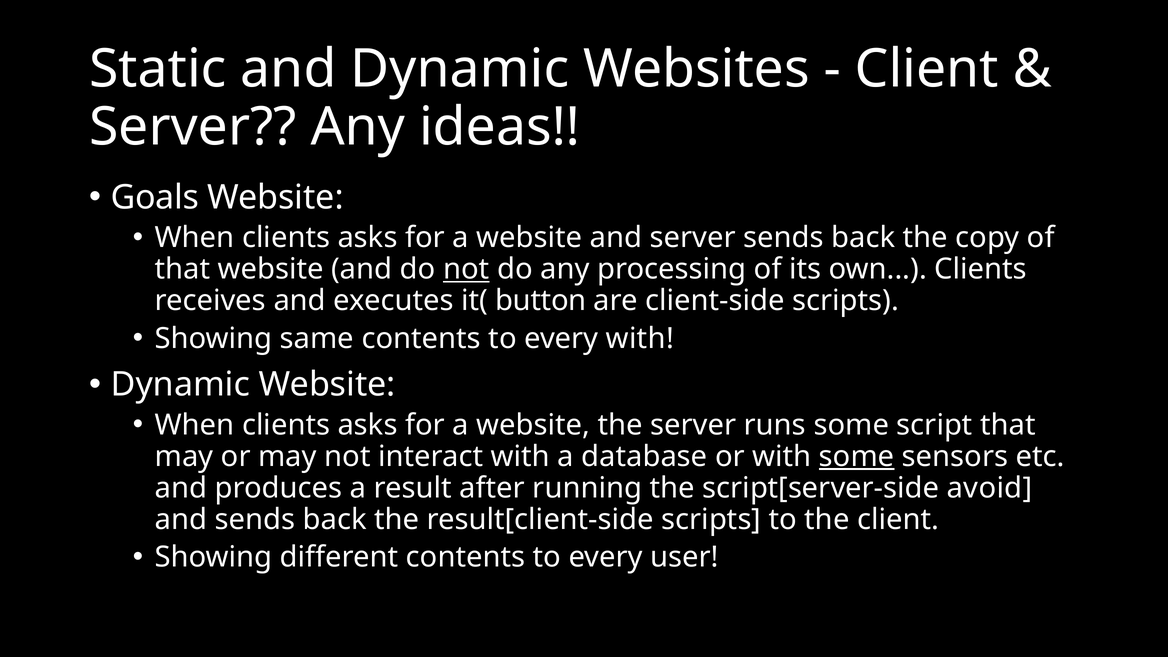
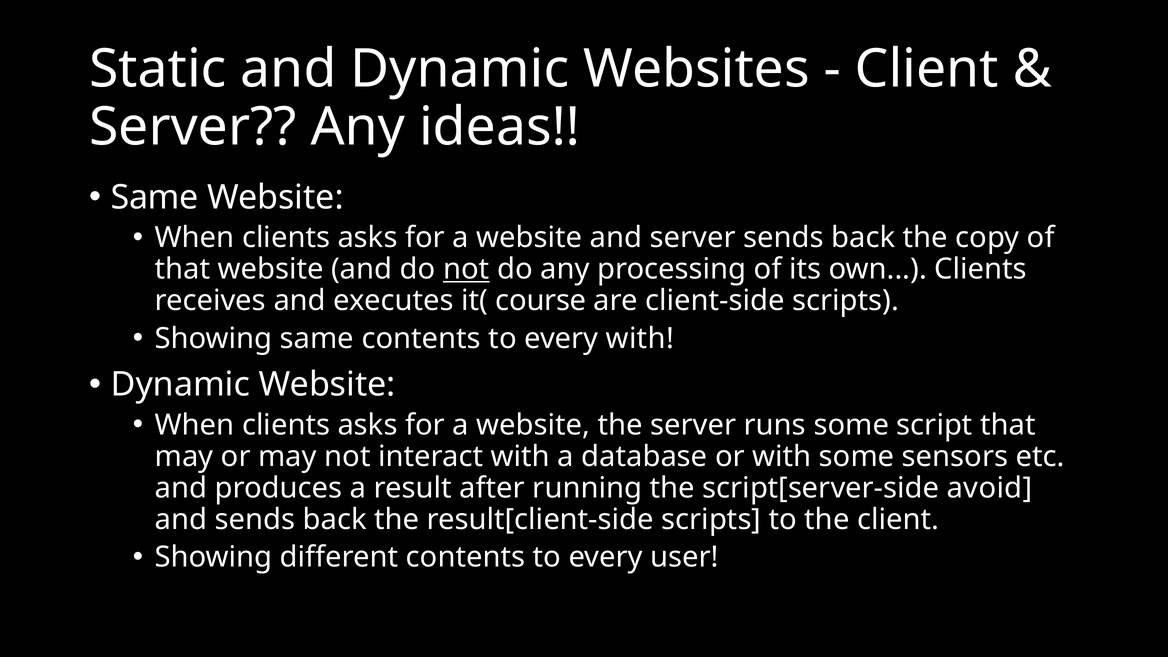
Goals at (155, 197): Goals -> Same
button: button -> course
some at (857, 456) underline: present -> none
